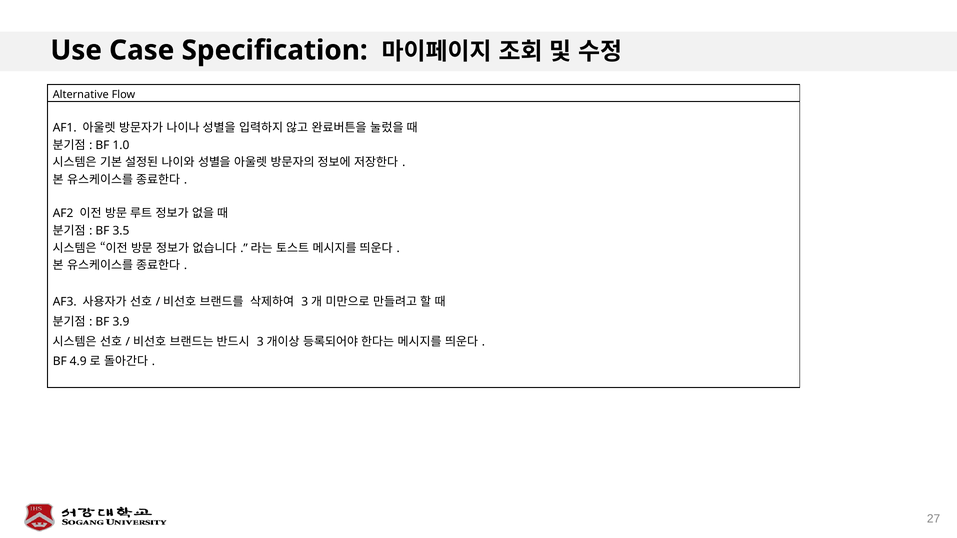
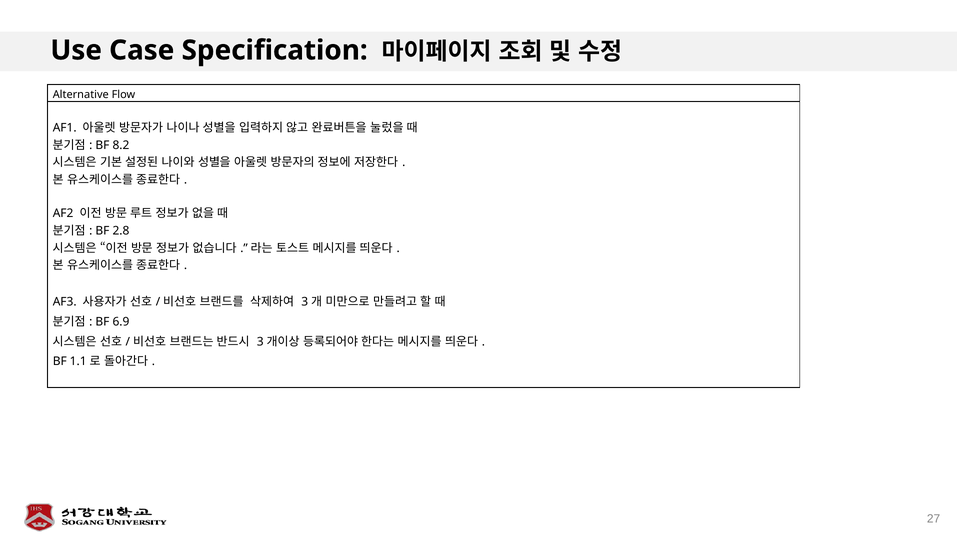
1.0: 1.0 -> 8.2
3.5: 3.5 -> 2.8
3.9: 3.9 -> 6.9
4.9: 4.9 -> 1.1
